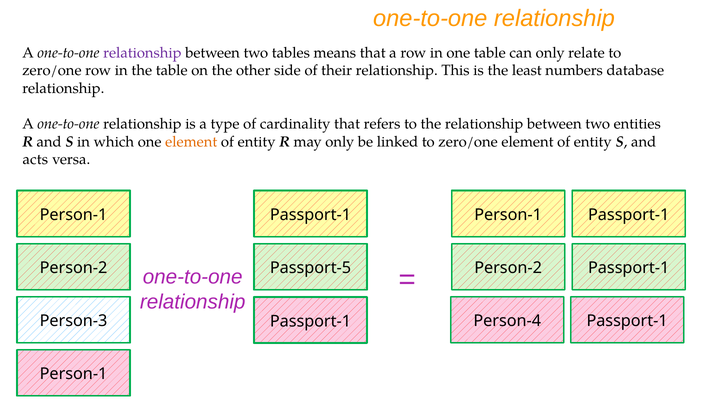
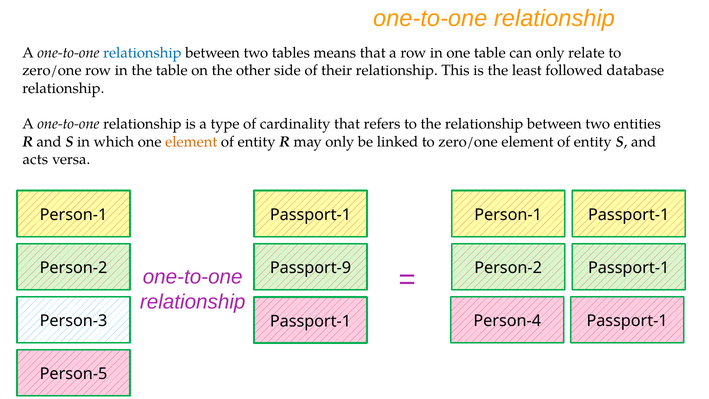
relationship at (142, 53) colour: purple -> blue
numbers: numbers -> followed
Passport-5: Passport-5 -> Passport-9
Person-1 at (74, 374): Person-1 -> Person-5
